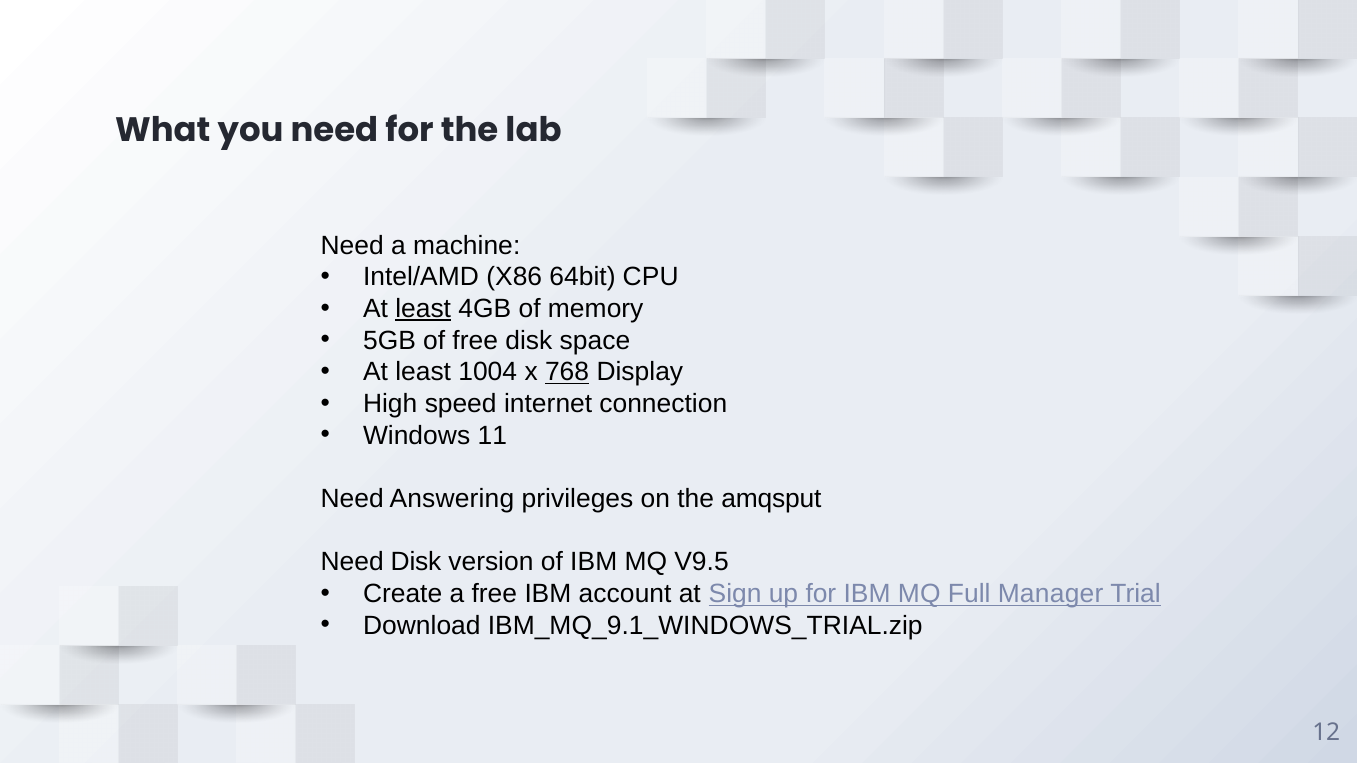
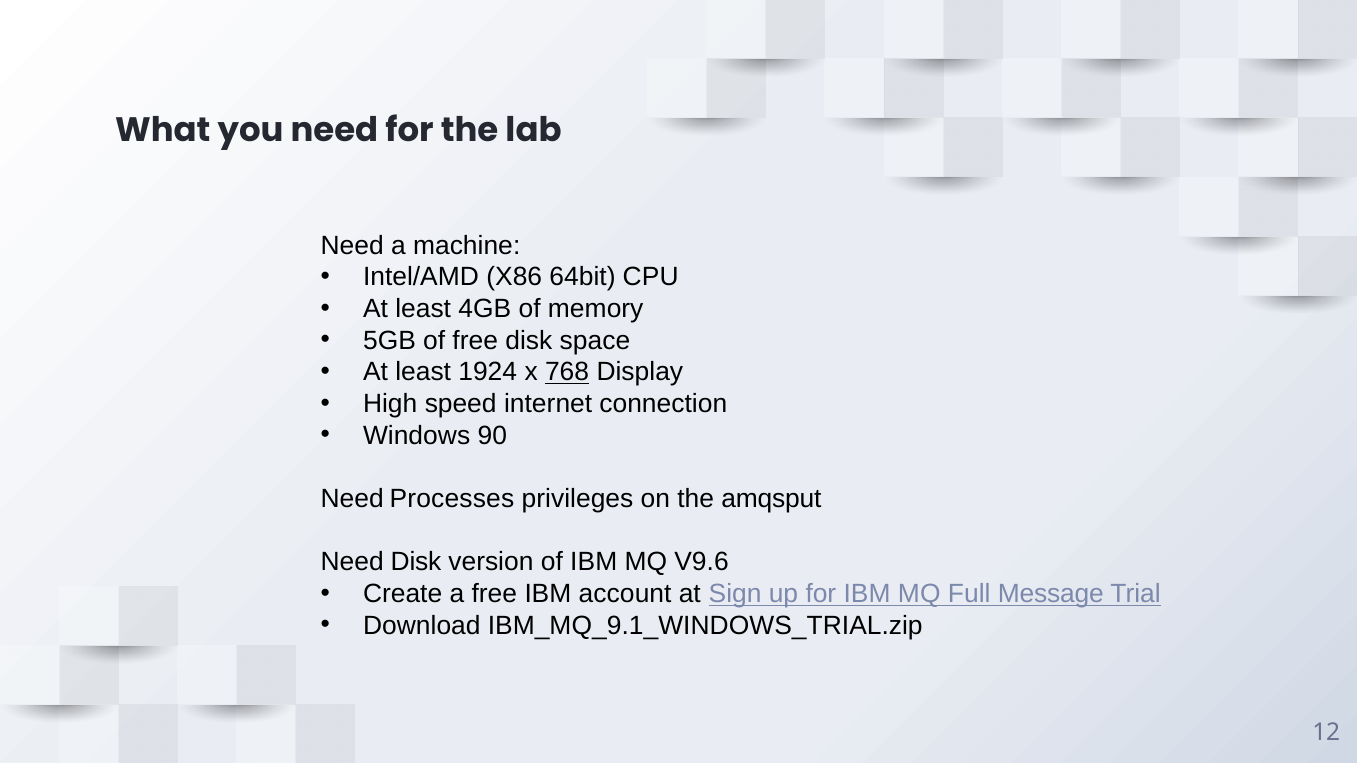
least at (423, 309) underline: present -> none
1004: 1004 -> 1924
11: 11 -> 90
Answering: Answering -> Processes
V9.5: V9.5 -> V9.6
Manager: Manager -> Message
